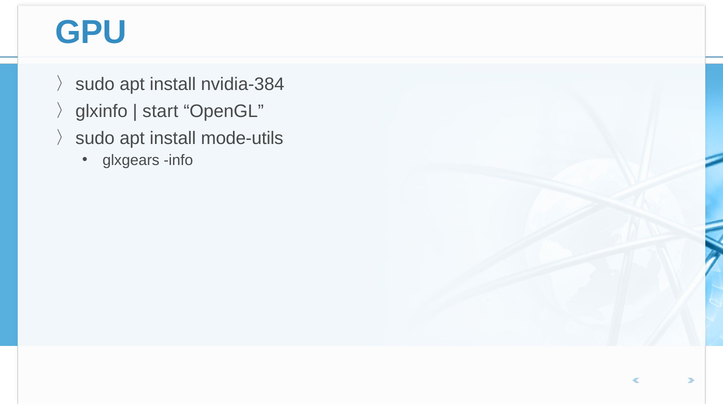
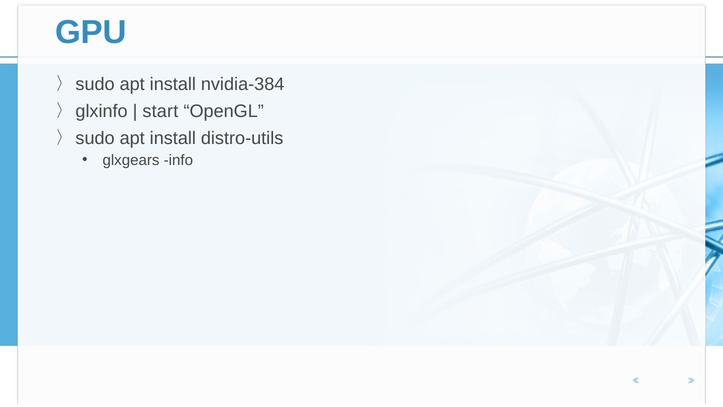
mode-utils: mode-utils -> distro-utils
